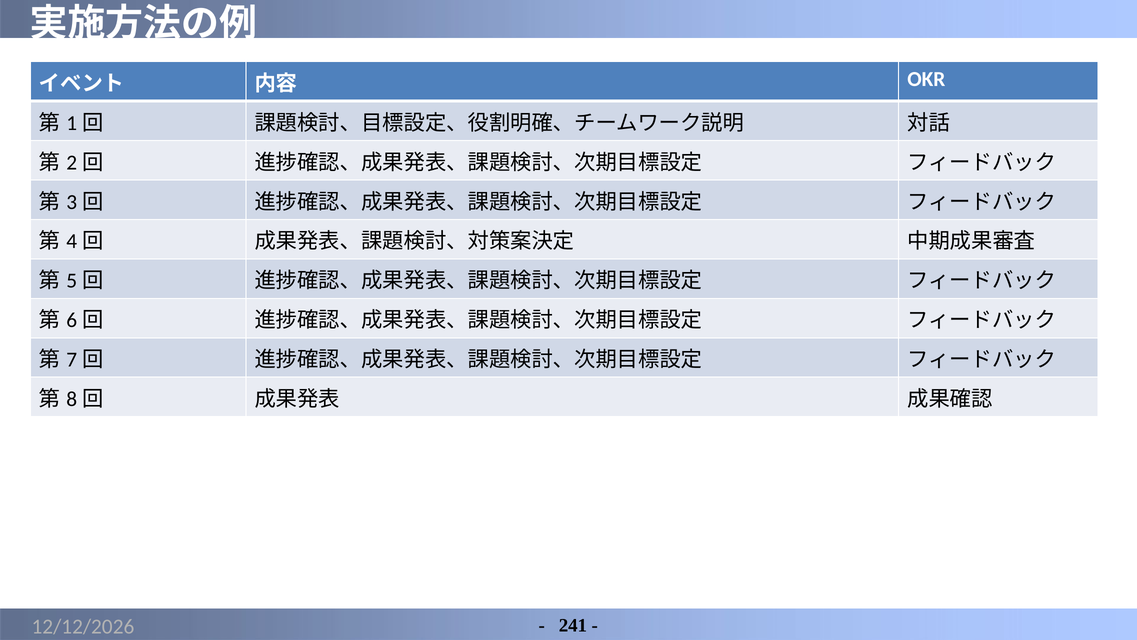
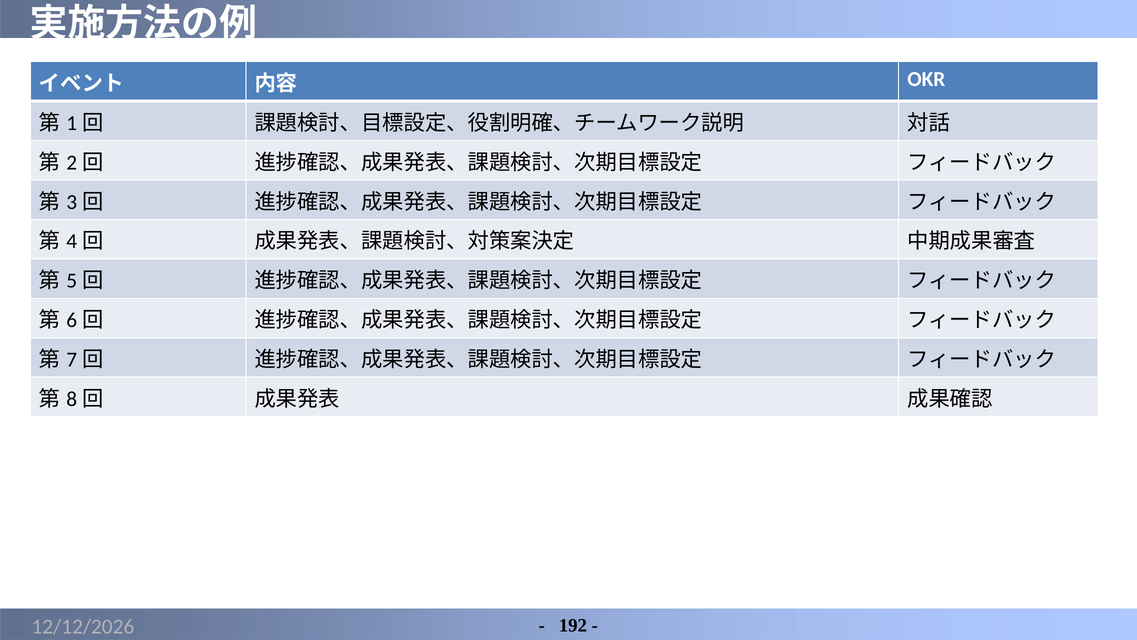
241: 241 -> 192
